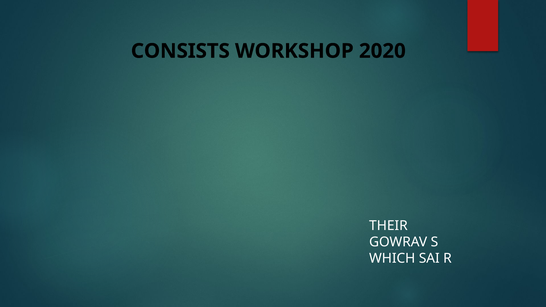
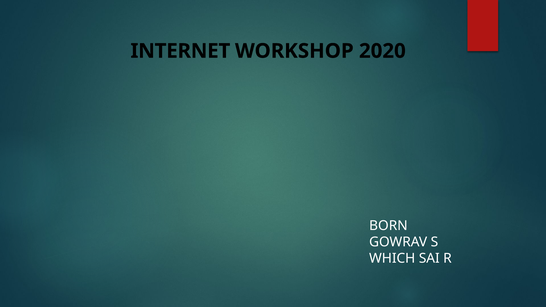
CONSISTS: CONSISTS -> INTERNET
THEIR: THEIR -> BORN
